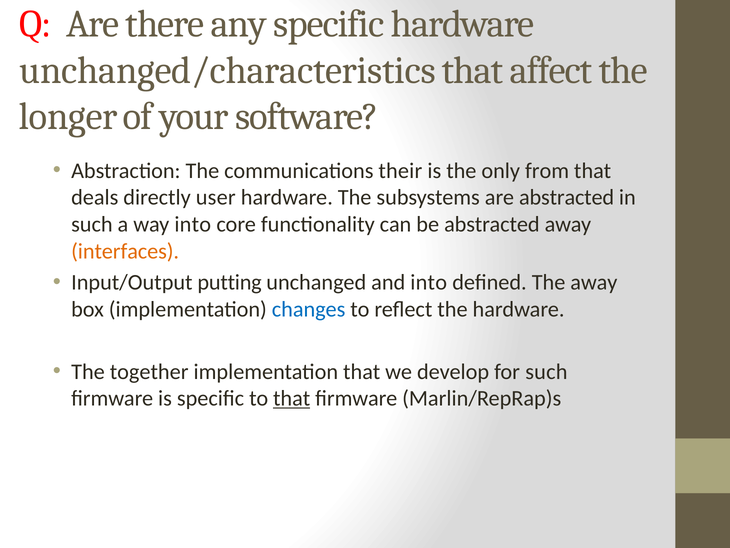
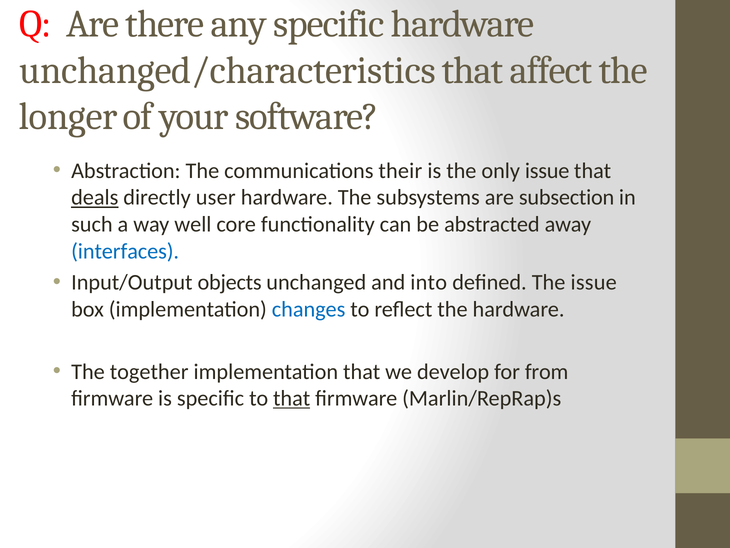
only from: from -> issue
deals underline: none -> present
are abstracted: abstracted -> subsection
way into: into -> well
interfaces colour: orange -> blue
putting: putting -> objects
The away: away -> issue
for such: such -> from
